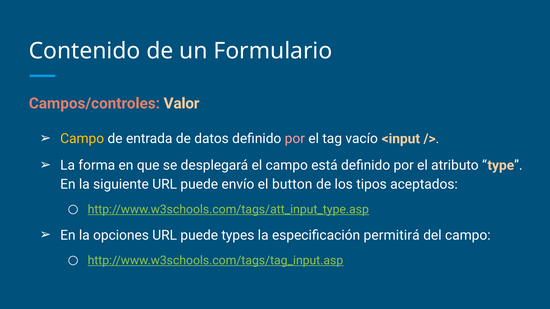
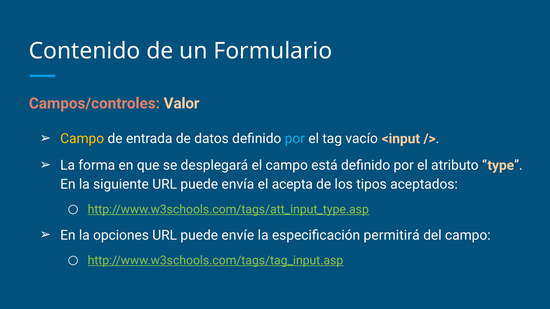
por at (295, 139) colour: pink -> light blue
envío: envío -> envía
button: button -> acepta
types: types -> envíe
